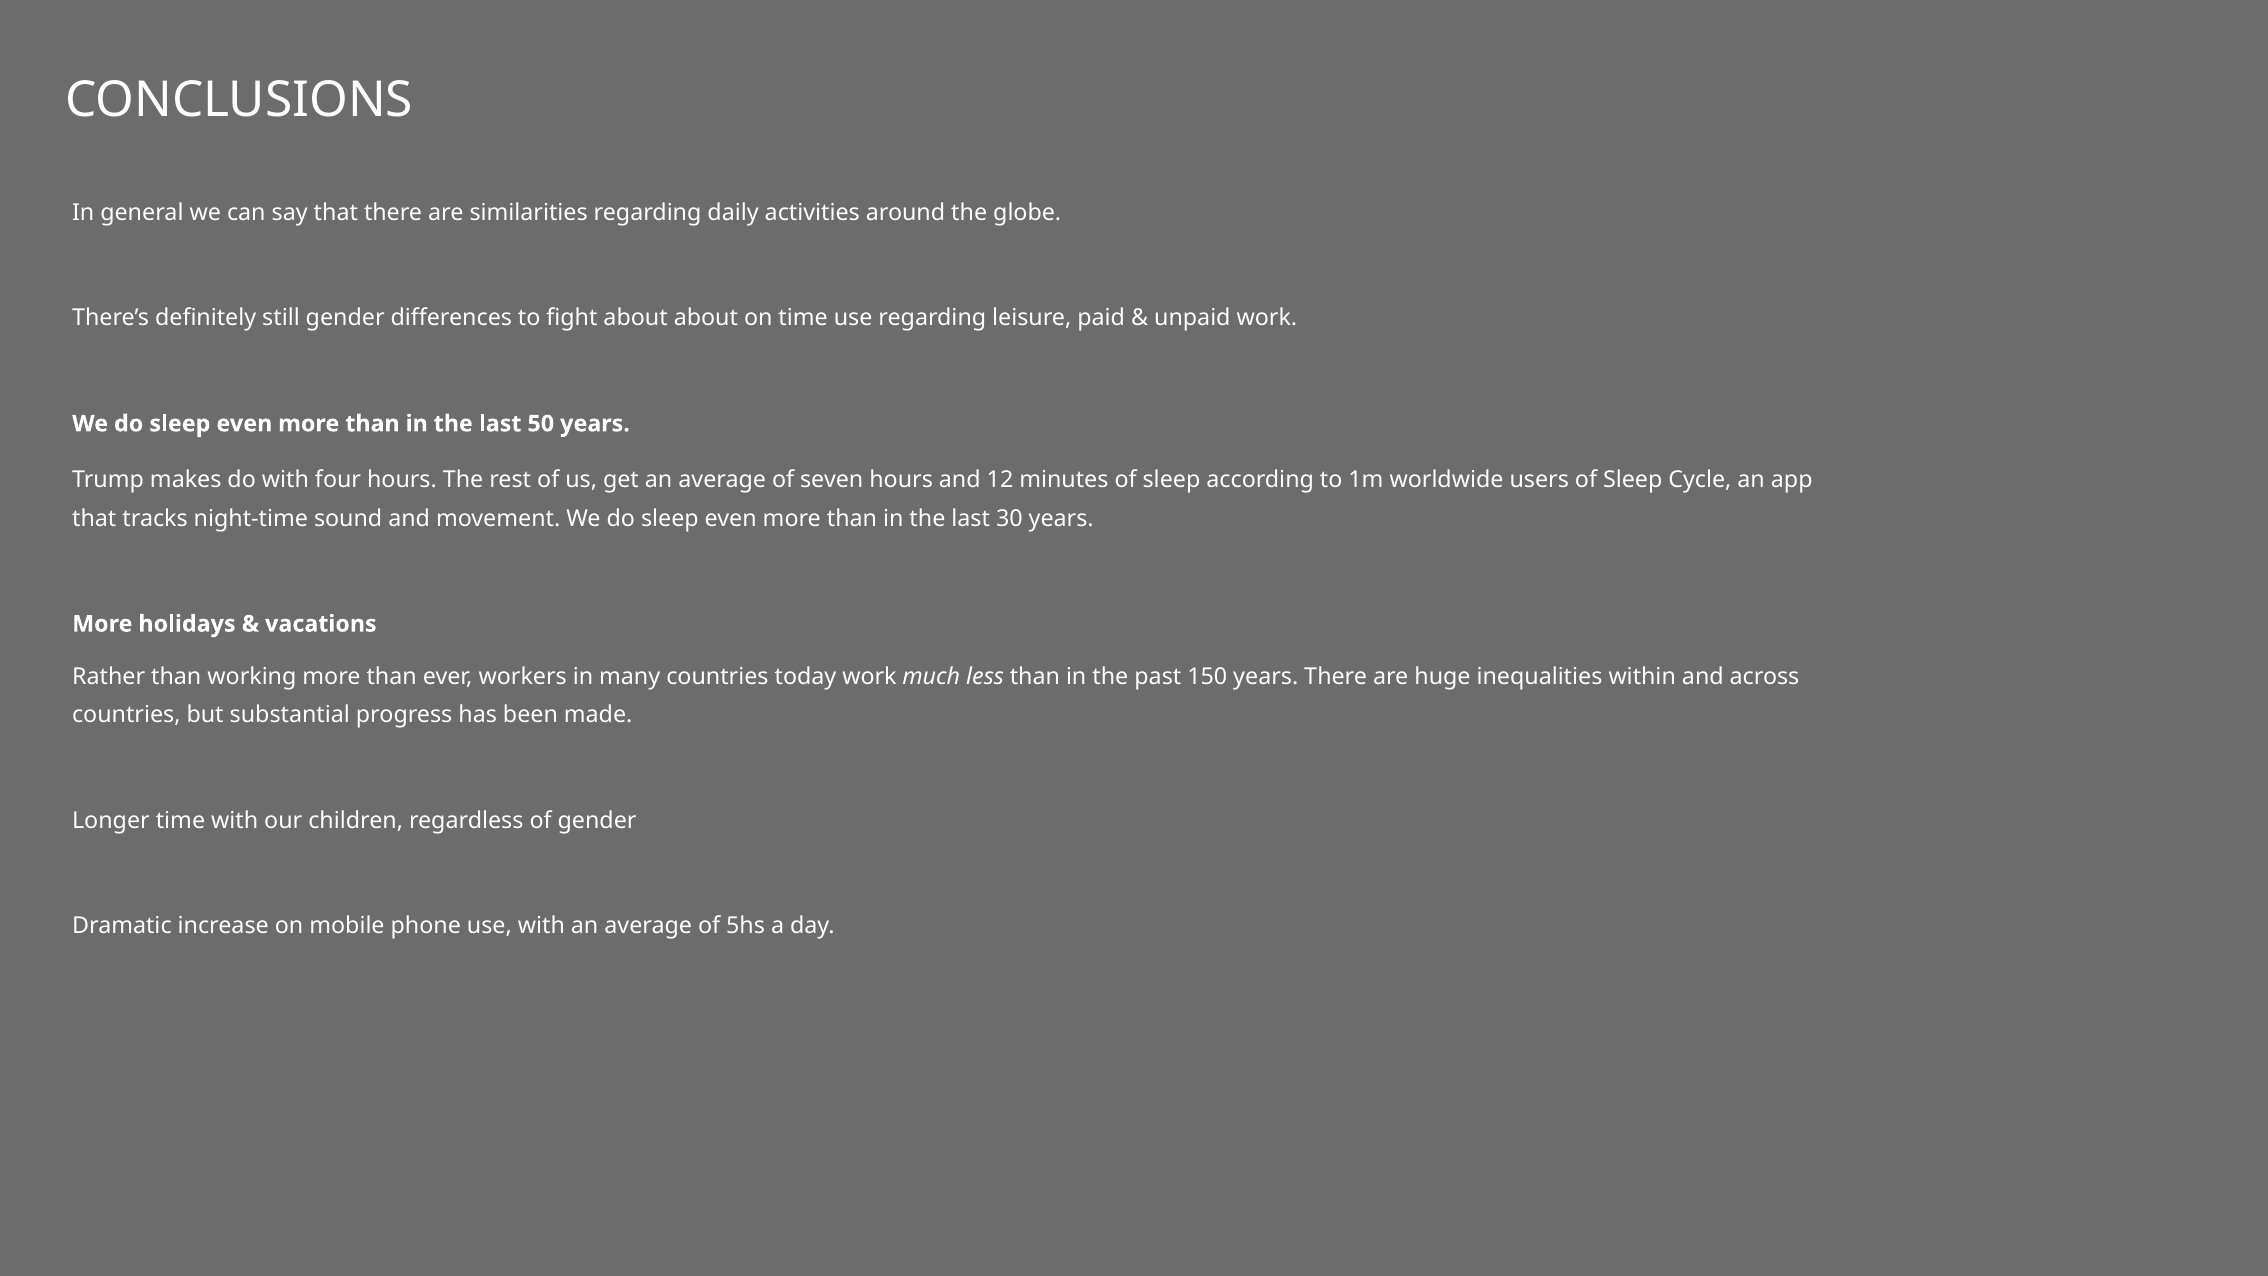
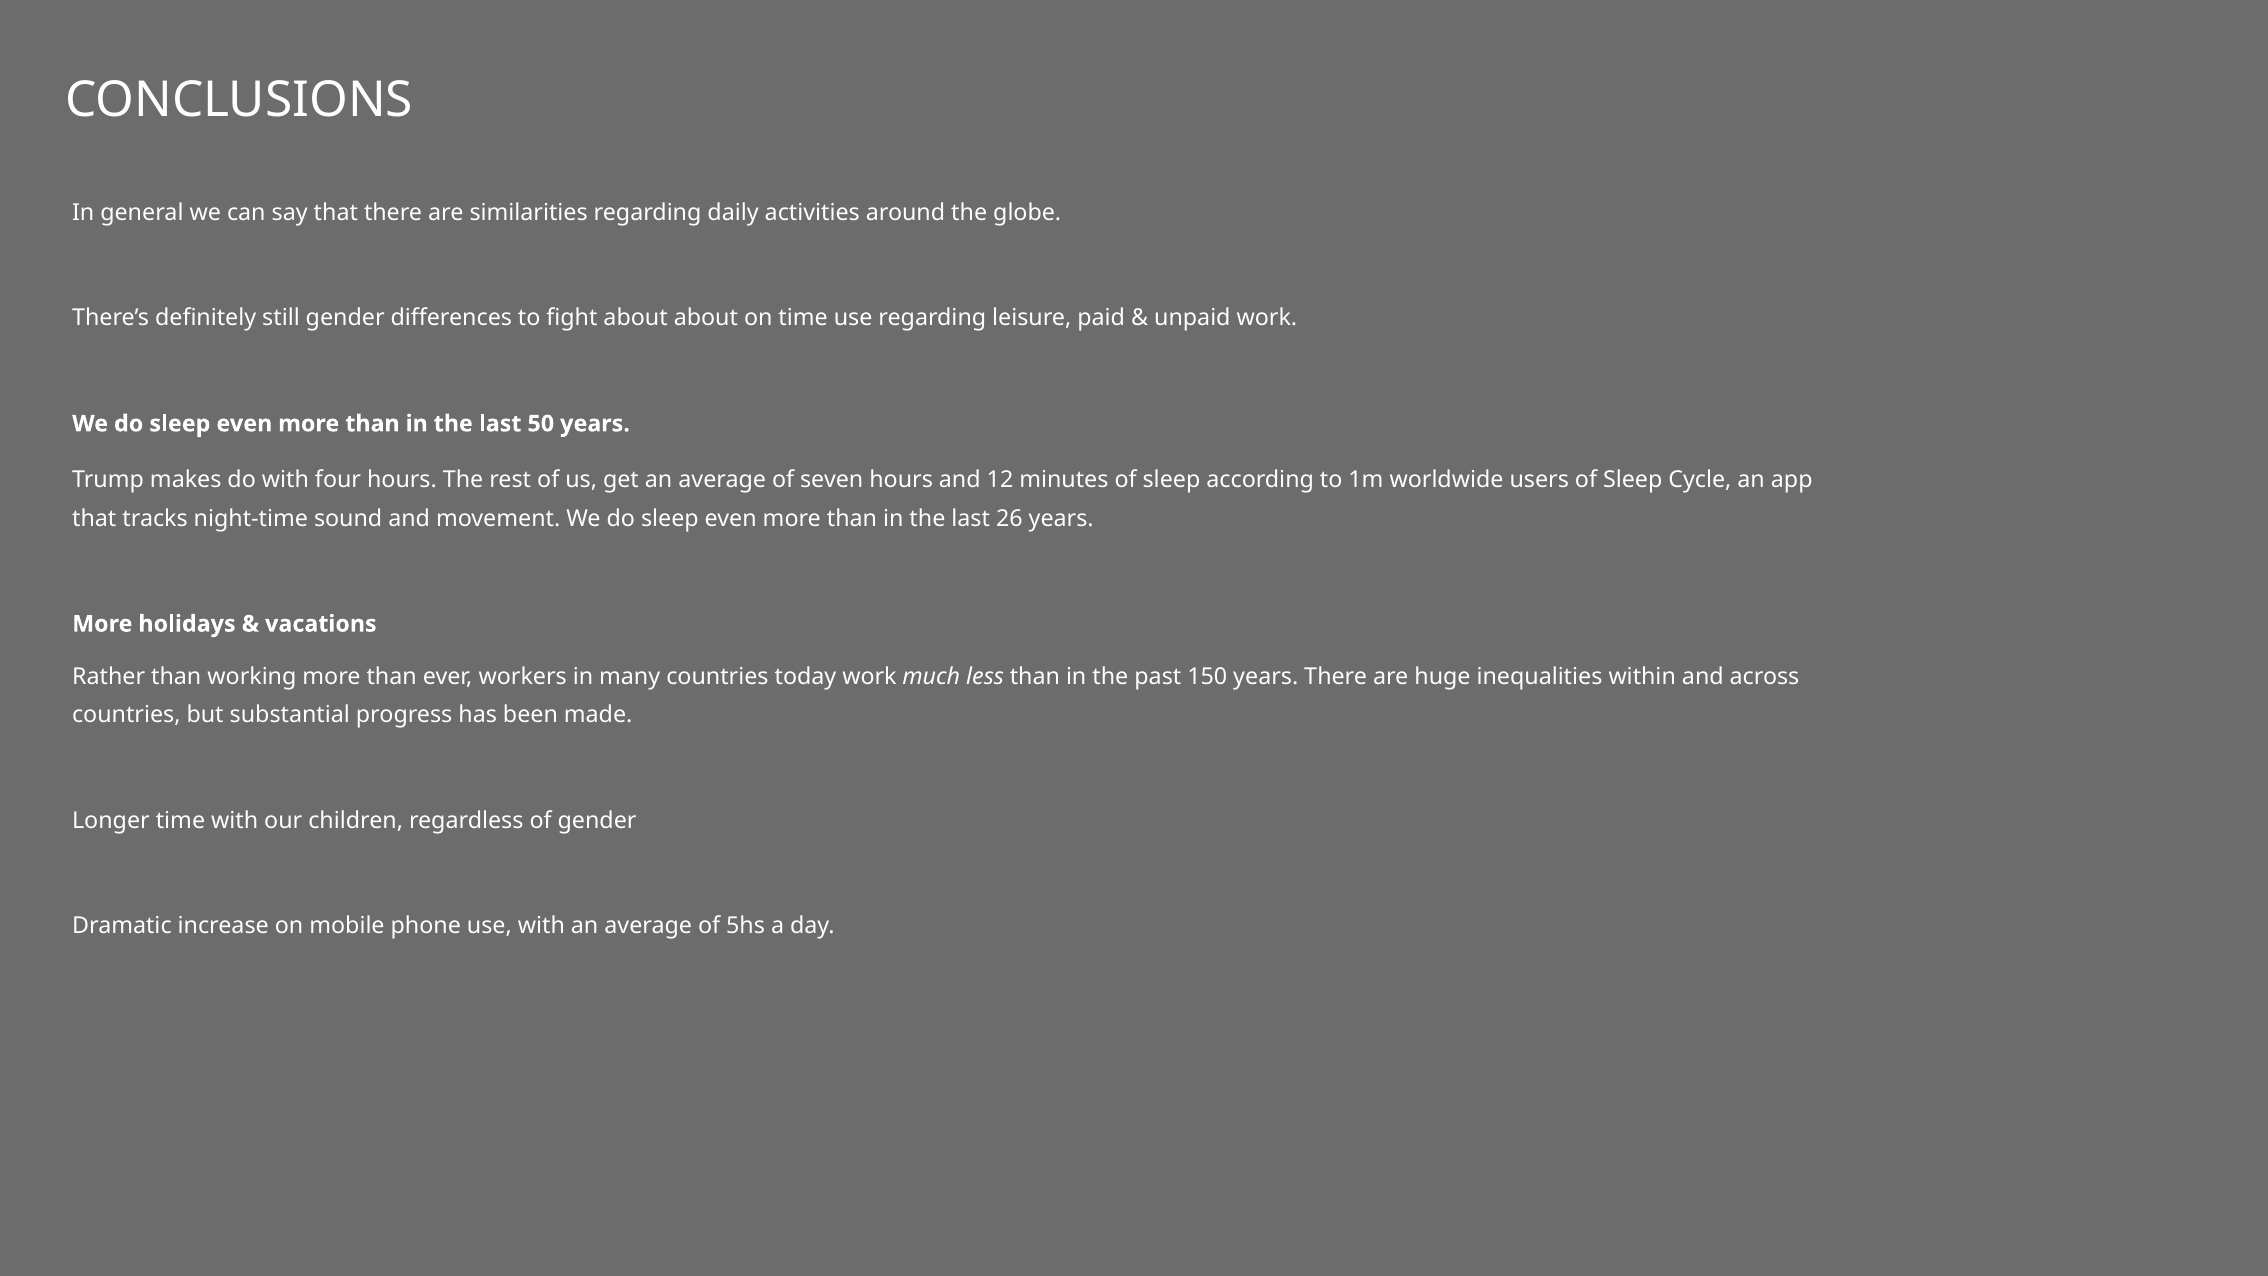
30: 30 -> 26
